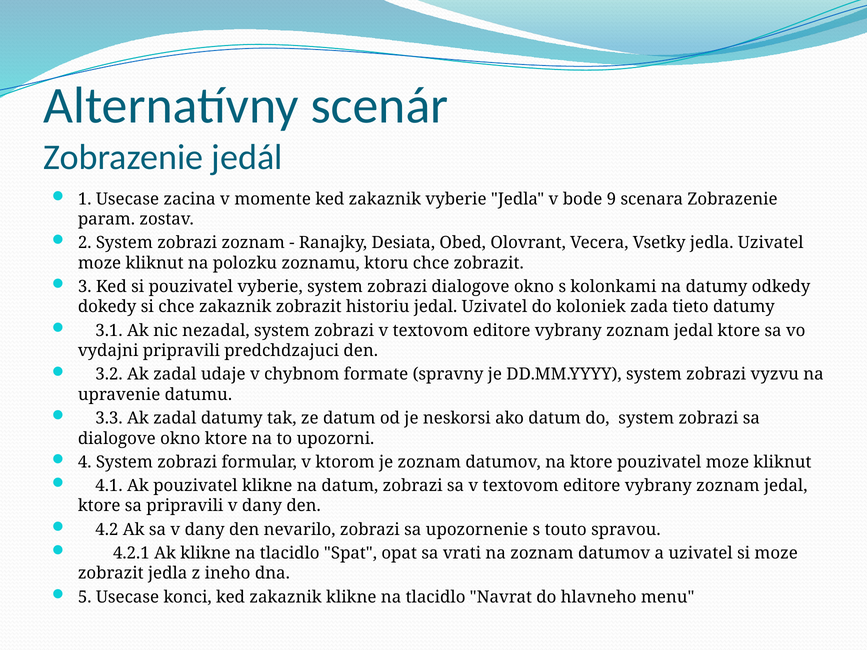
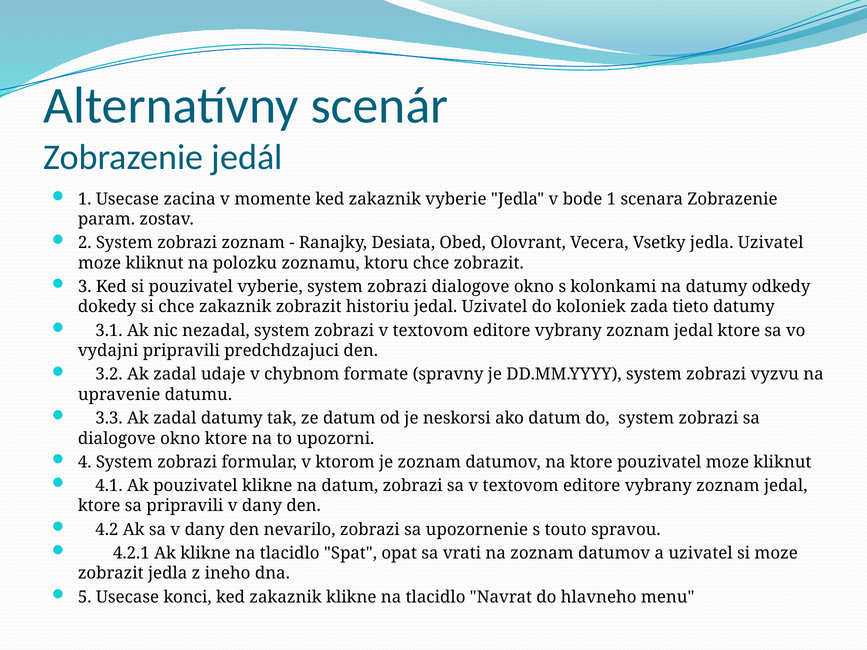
bode 9: 9 -> 1
